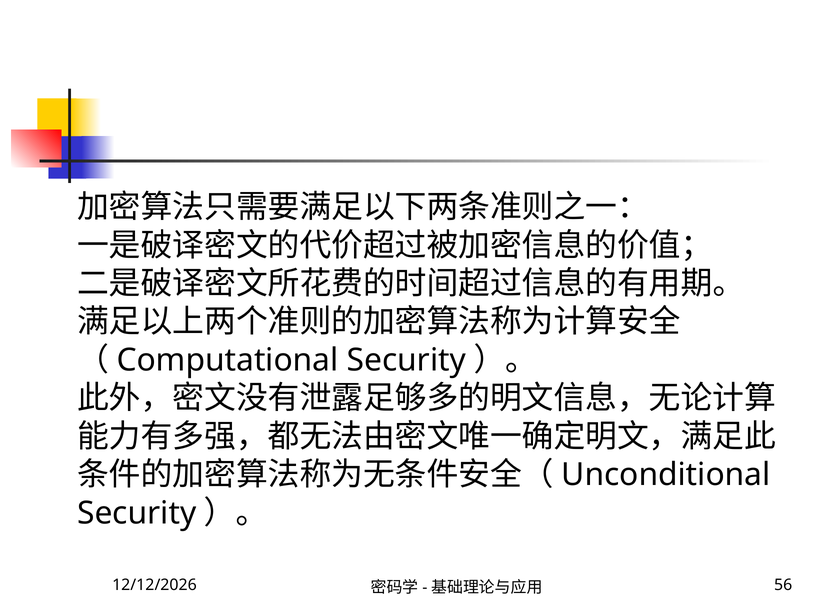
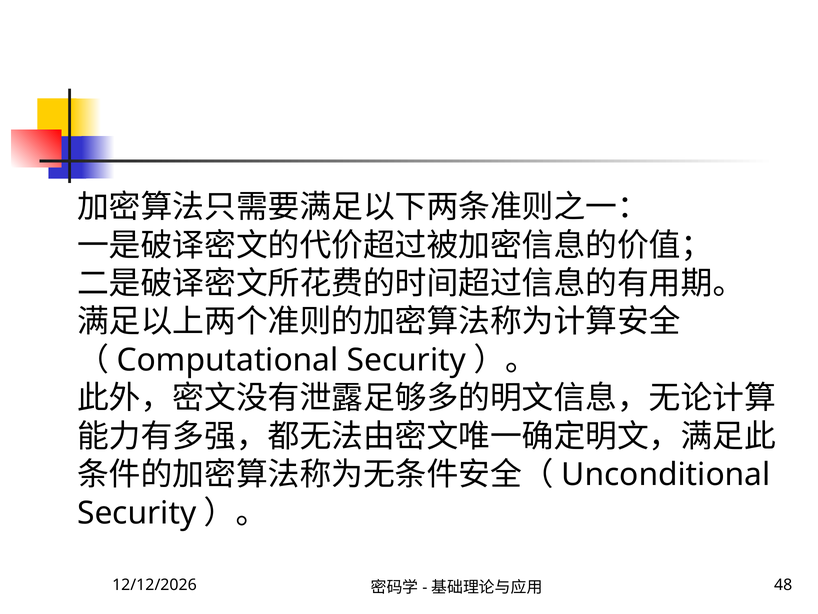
56: 56 -> 48
